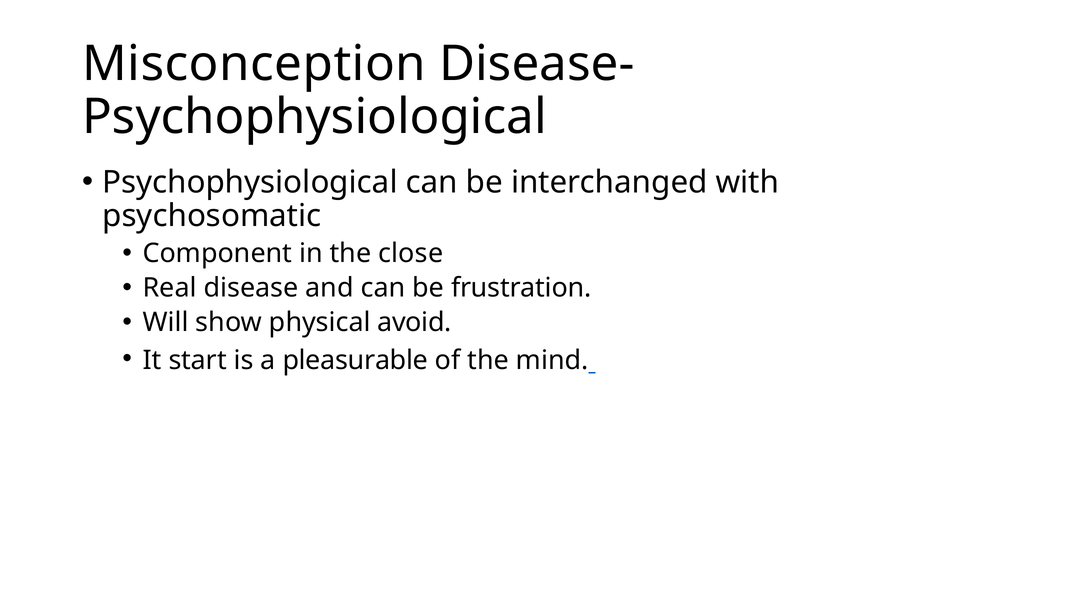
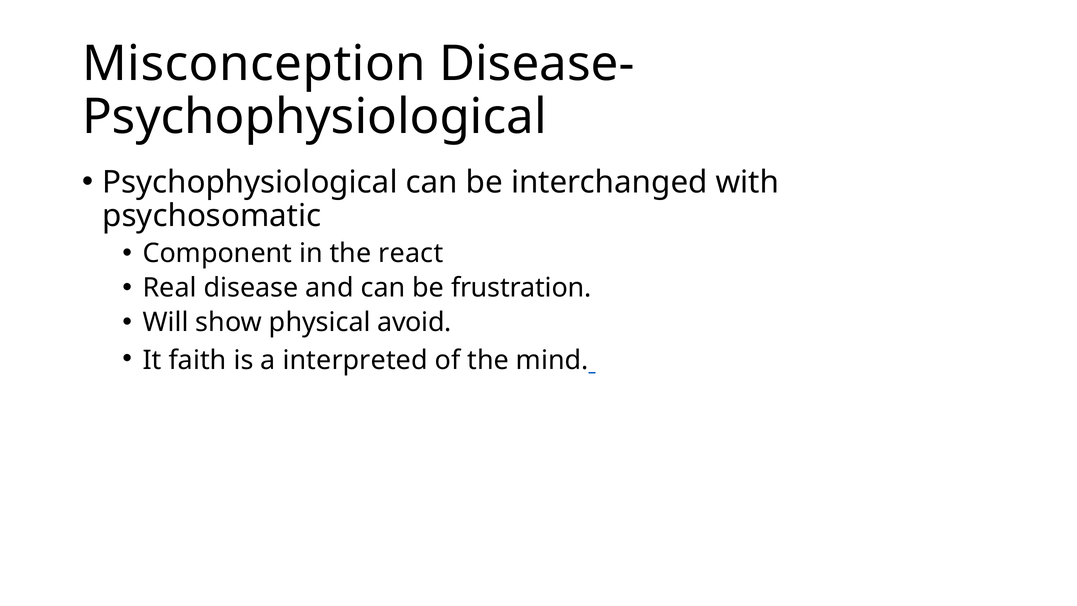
close: close -> react
start: start -> faith
pleasurable: pleasurable -> interpreted
